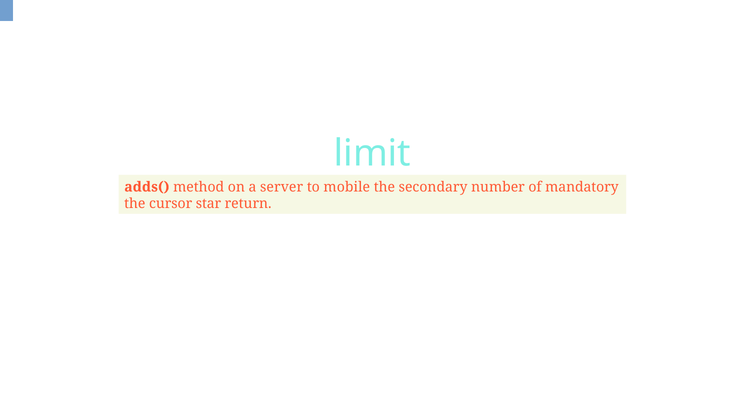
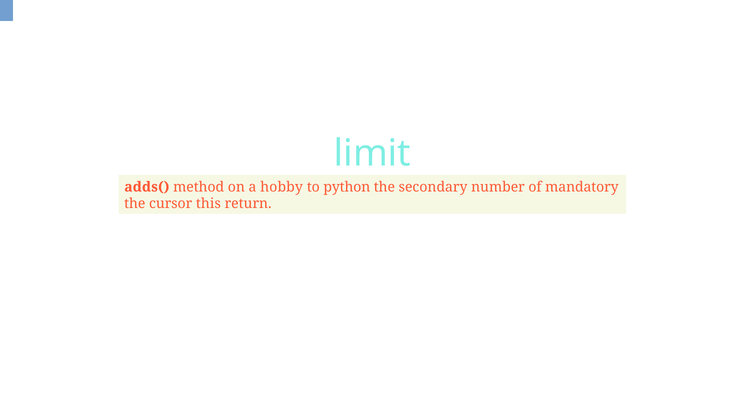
server: server -> hobby
mobile: mobile -> python
star: star -> this
